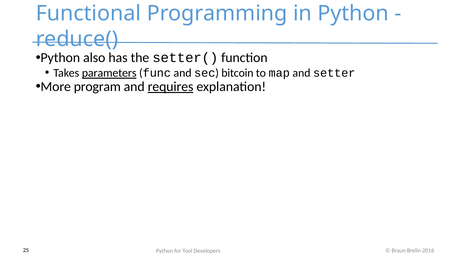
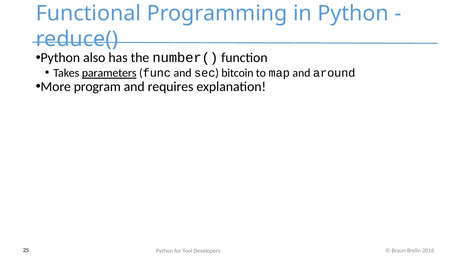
setter(: setter( -> number(
setter: setter -> around
requires underline: present -> none
